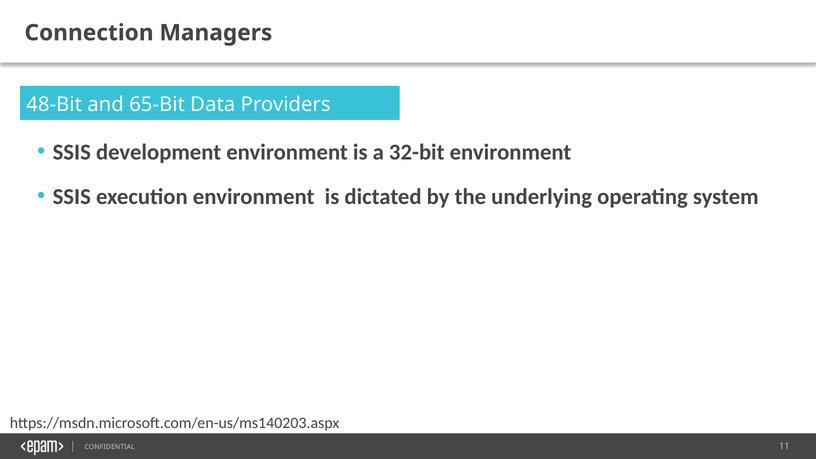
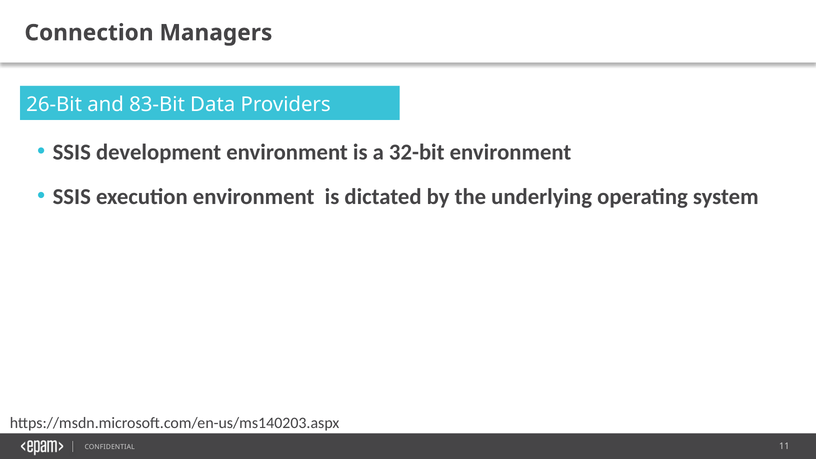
48-Bit: 48-Bit -> 26-Bit
65-Bit: 65-Bit -> 83-Bit
